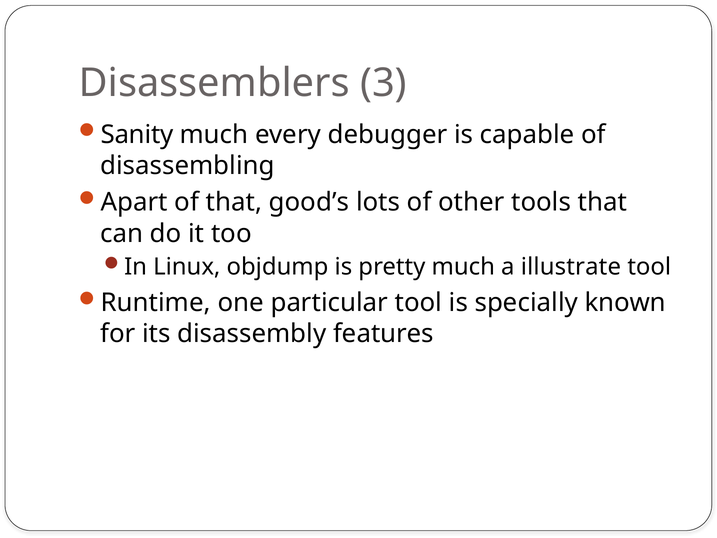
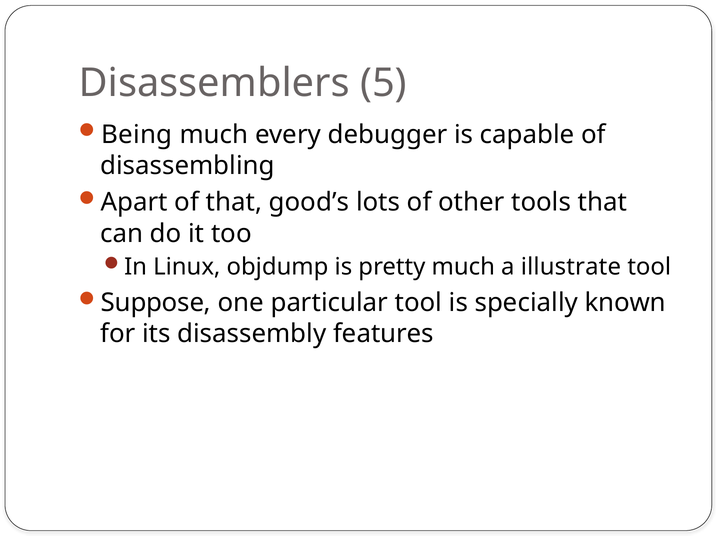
3: 3 -> 5
Sanity: Sanity -> Being
Runtime: Runtime -> Suppose
